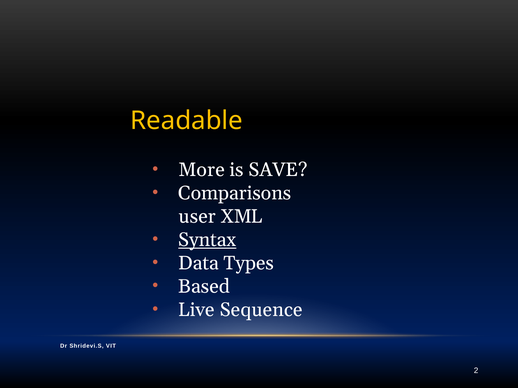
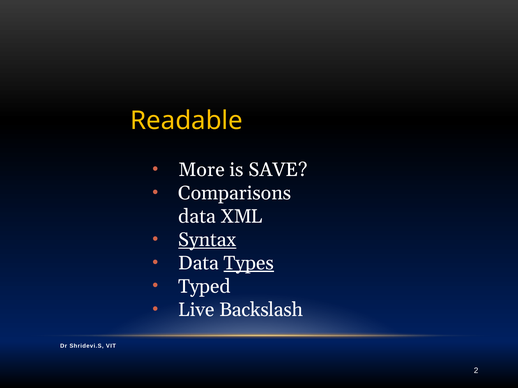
user at (197, 217): user -> data
Types underline: none -> present
Based: Based -> Typed
Sequence: Sequence -> Backslash
